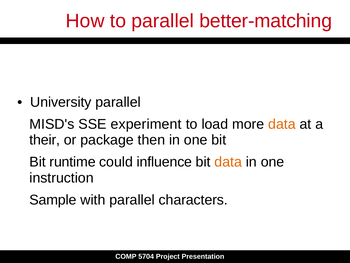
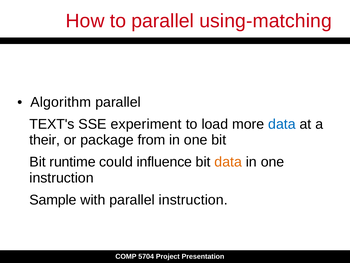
better-matching: better-matching -> using-matching
University: University -> Algorithm
MISD's: MISD's -> TEXT's
data at (282, 124) colour: orange -> blue
then: then -> from
parallel characters: characters -> instruction
